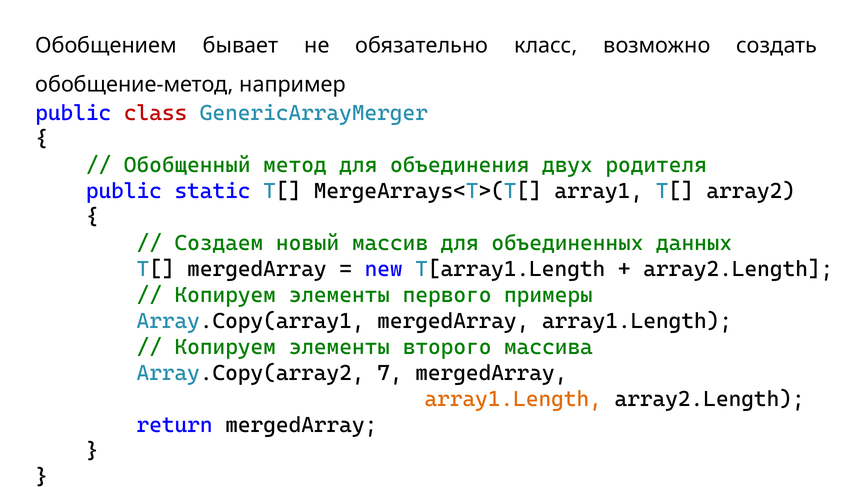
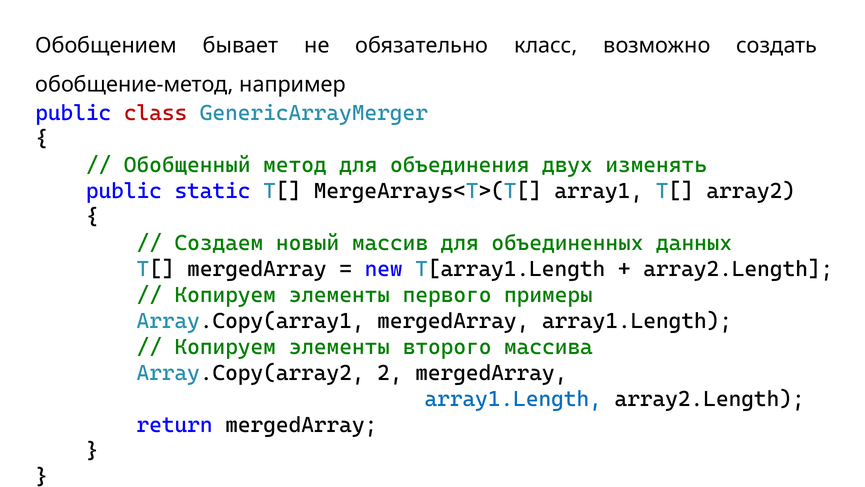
родителя: родителя -> изменять
7: 7 -> 2
array1.Length at (513, 399) colour: orange -> blue
